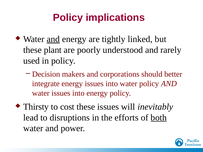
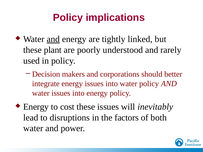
Thirsty at (36, 107): Thirsty -> Energy
efforts: efforts -> factors
both underline: present -> none
